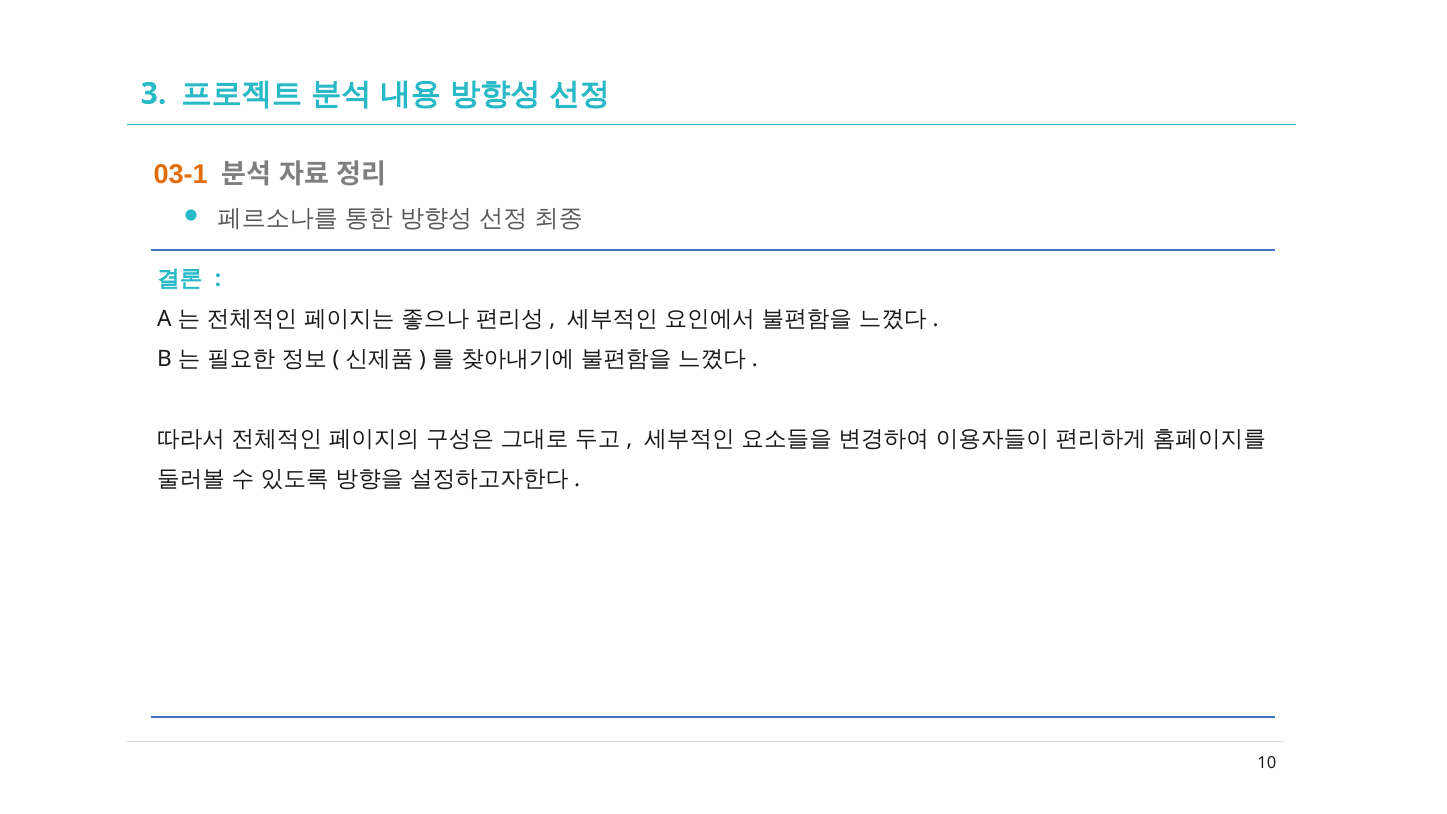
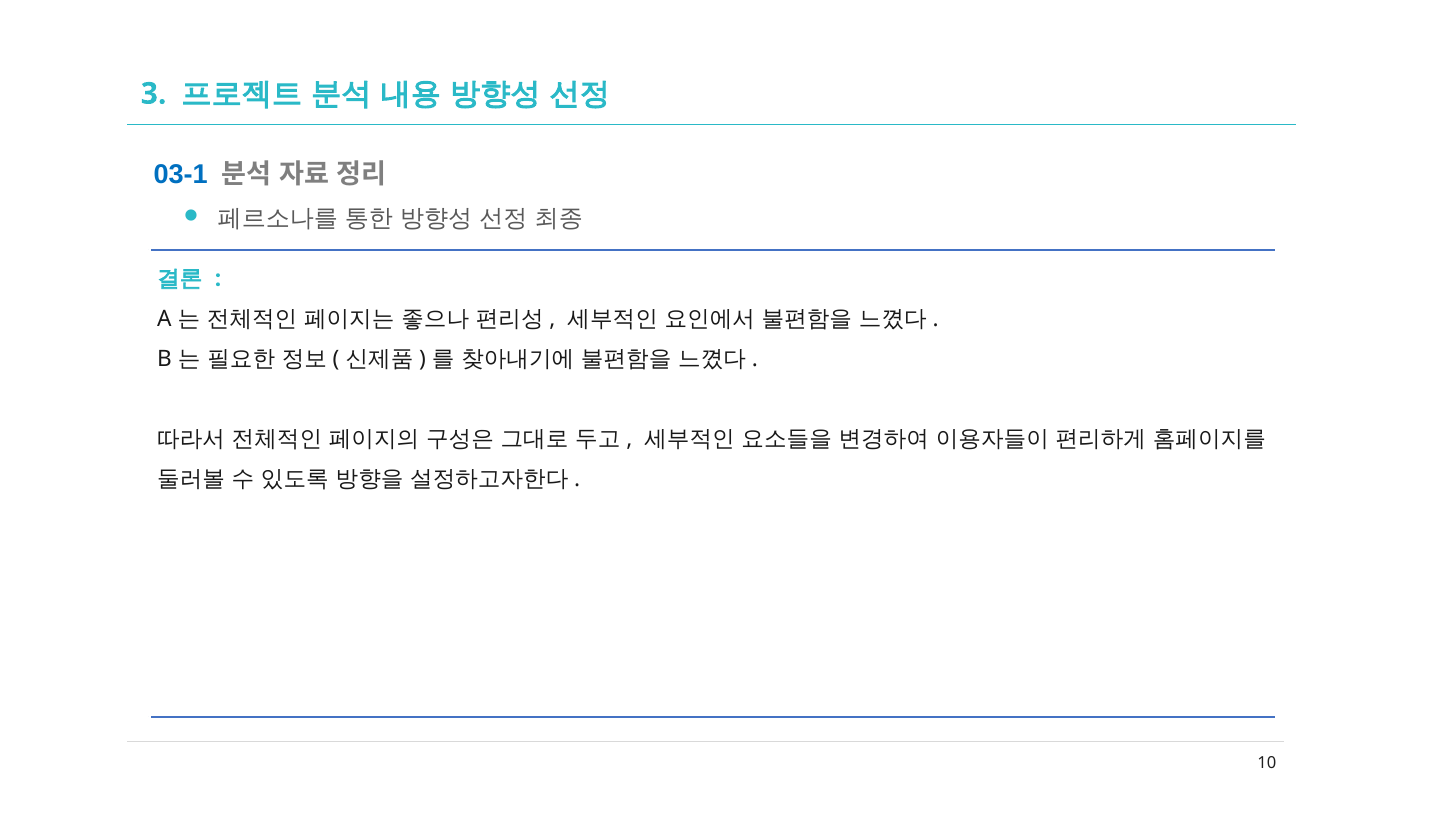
03-1 colour: orange -> blue
